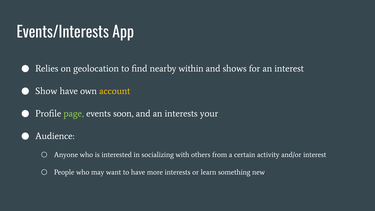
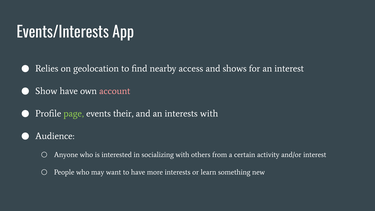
within: within -> access
account colour: yellow -> pink
soon: soon -> their
interests your: your -> with
